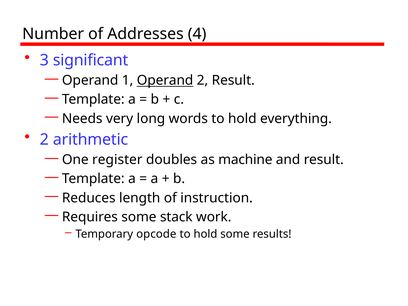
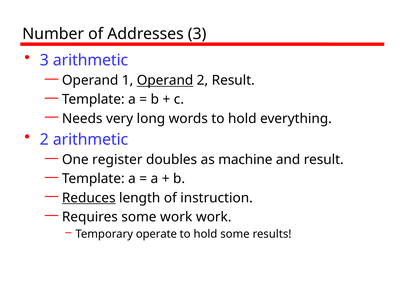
Addresses 4: 4 -> 3
3 significant: significant -> arithmetic
Reduces underline: none -> present
some stack: stack -> work
opcode: opcode -> operate
